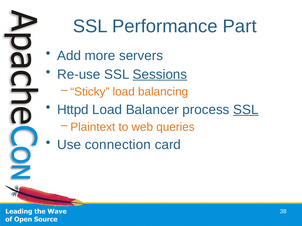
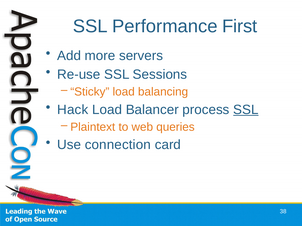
Part: Part -> First
Sessions underline: present -> none
Httpd: Httpd -> Hack
